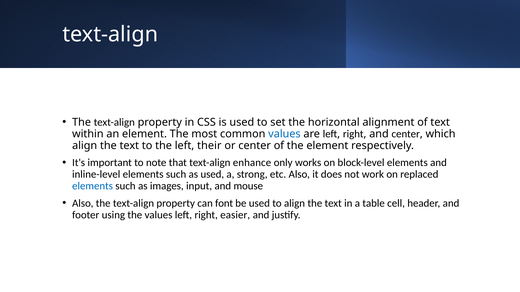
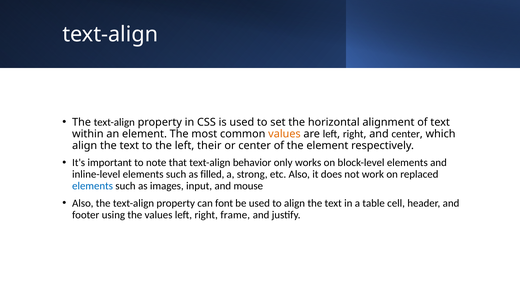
values at (284, 134) colour: blue -> orange
enhance: enhance -> behavior
as used: used -> filled
easier: easier -> frame
